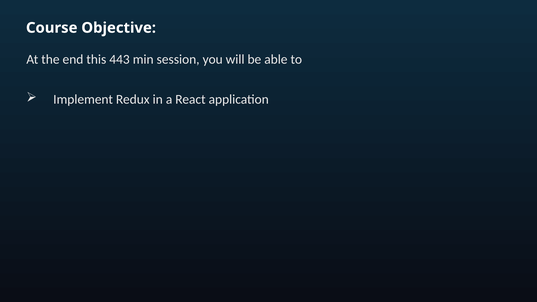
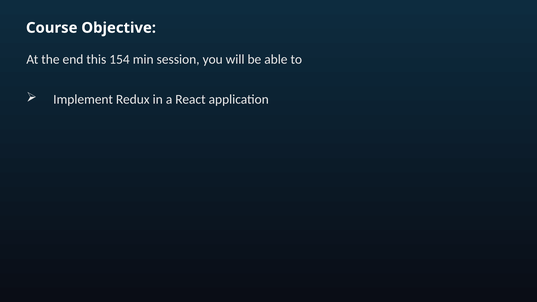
443: 443 -> 154
